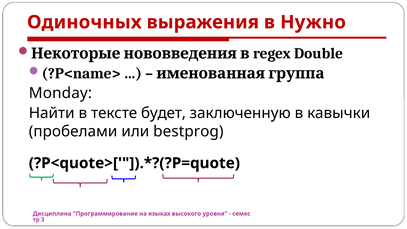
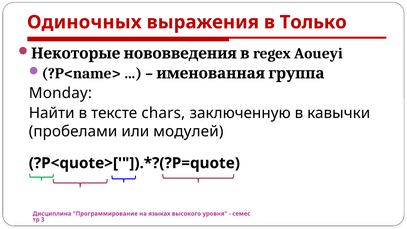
Нужно: Нужно -> Только
Double: Double -> Aoueyi
будет: будет -> chars
bestprog: bestprog -> модулей
